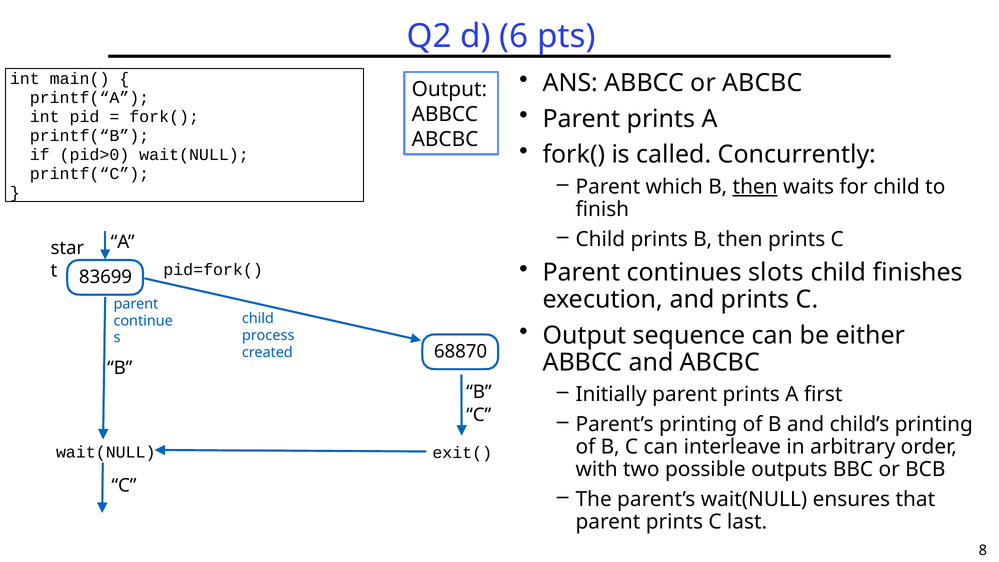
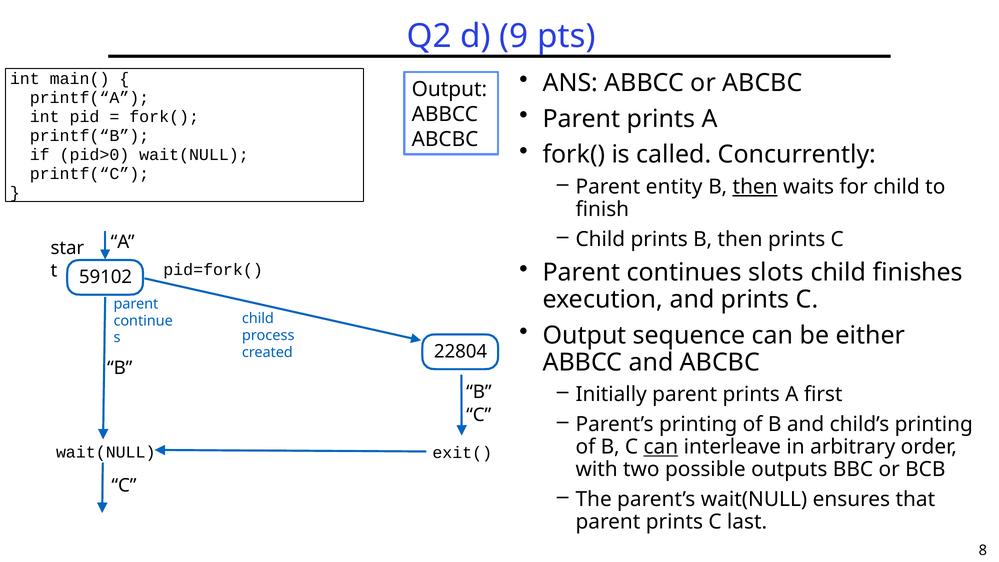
6: 6 -> 9
which: which -> entity
83699: 83699 -> 59102
68870: 68870 -> 22804
can at (661, 447) underline: none -> present
